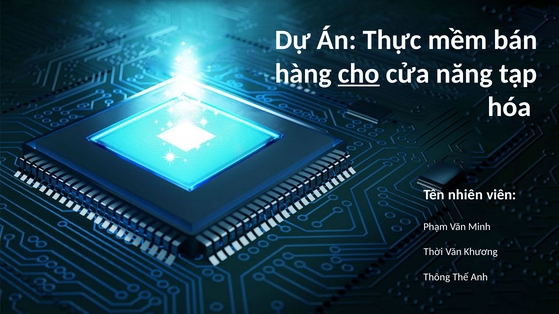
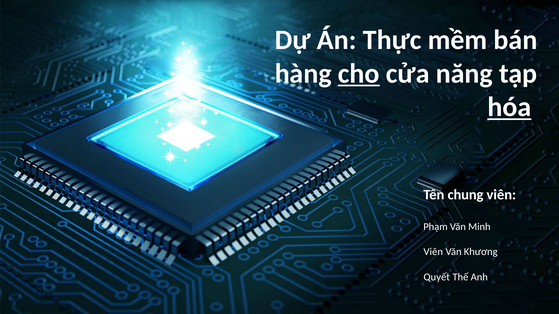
hóa underline: none -> present
nhiên: nhiên -> chung
Thời at (433, 252): Thời -> Viên
Thông: Thông -> Quyết
